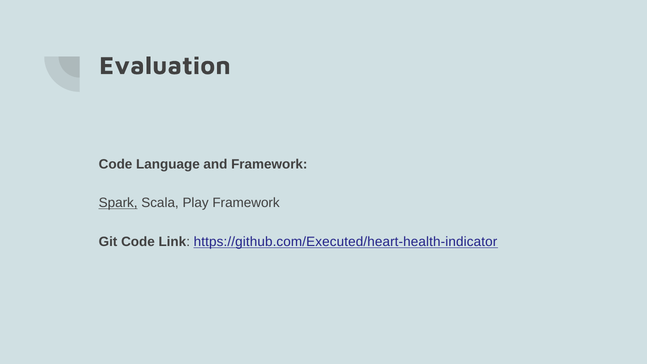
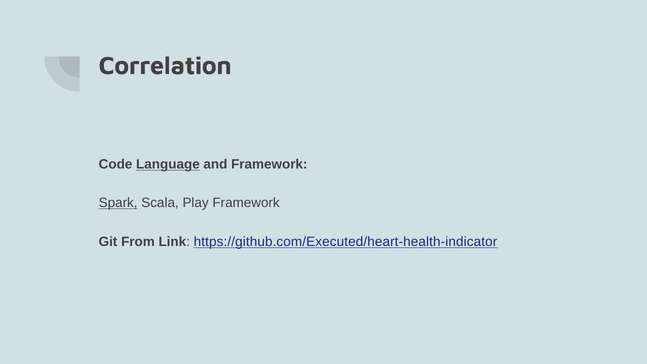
Evaluation: Evaluation -> Correlation
Language underline: none -> present
Git Code: Code -> From
